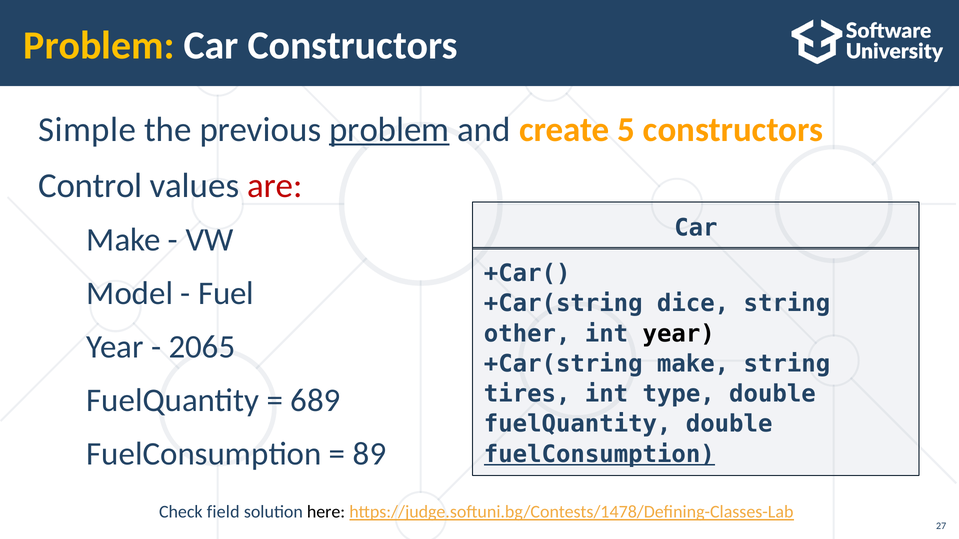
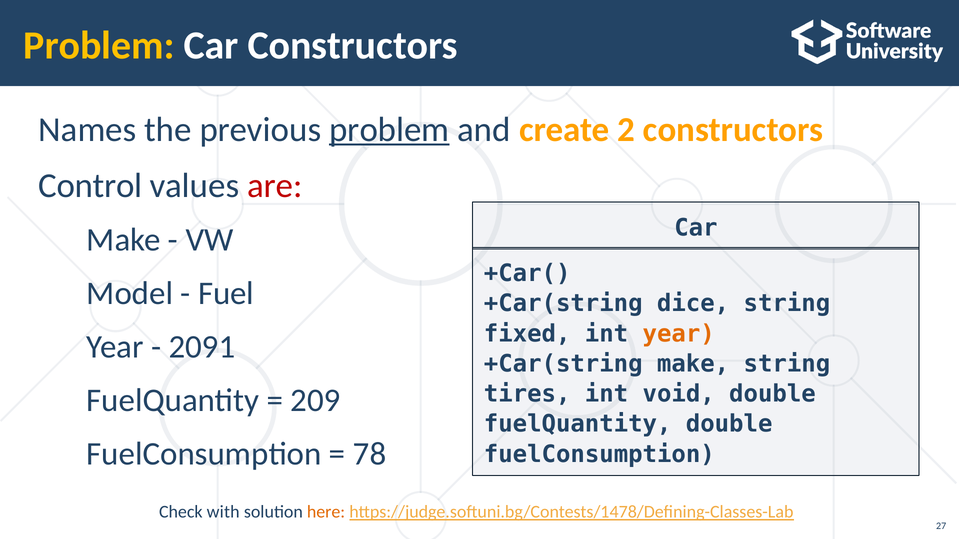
Simple: Simple -> Names
5: 5 -> 2
other: other -> fixed
year at (679, 334) colour: black -> orange
2065: 2065 -> 2091
type: type -> void
689: 689 -> 209
89: 89 -> 78
fuelConsumption at (599, 455) underline: present -> none
field: field -> with
here colour: black -> orange
